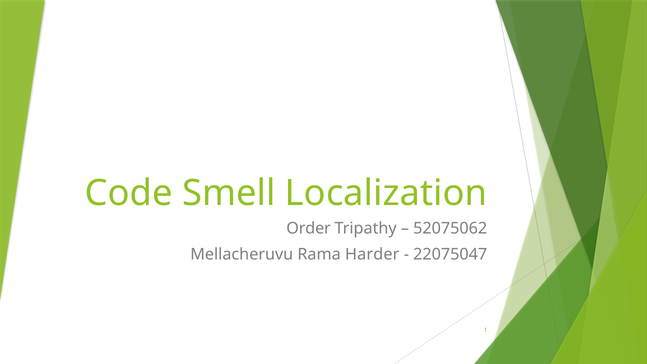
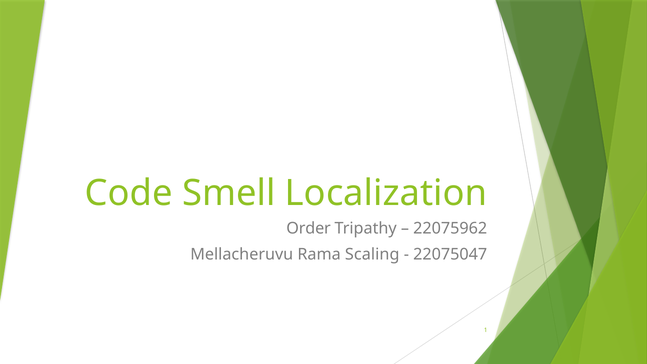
52075062: 52075062 -> 22075962
Harder: Harder -> Scaling
